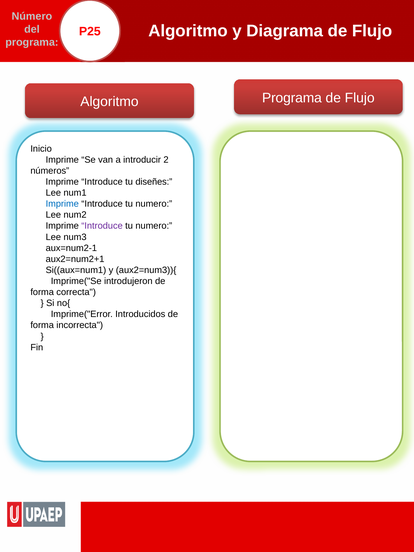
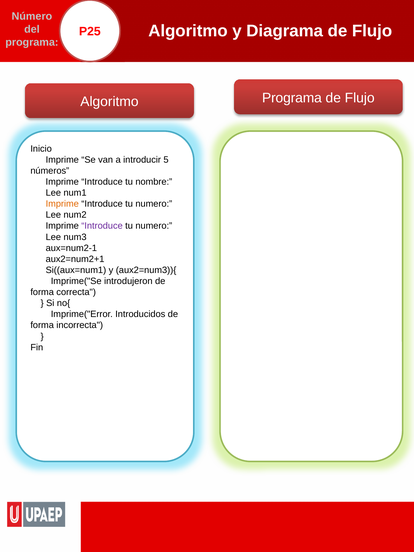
2: 2 -> 5
diseñes: diseñes -> nombre
Imprime at (62, 204) colour: blue -> orange
